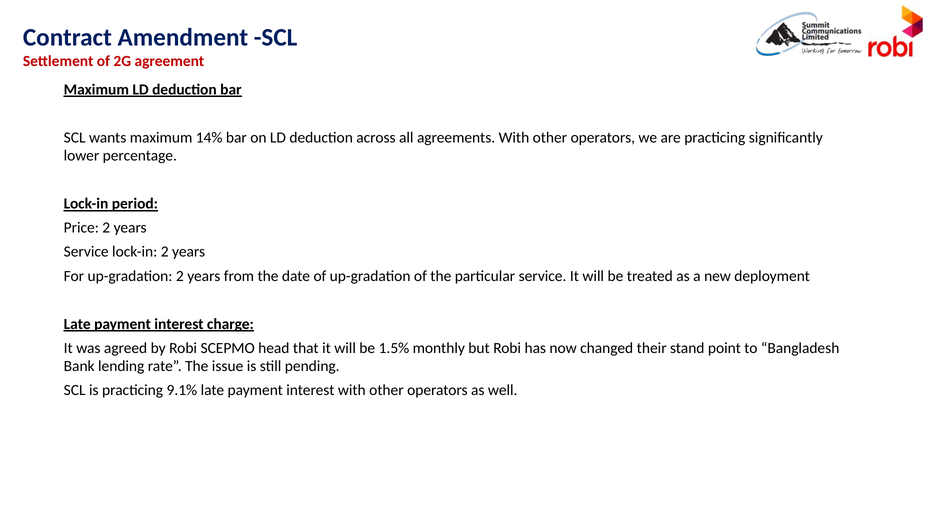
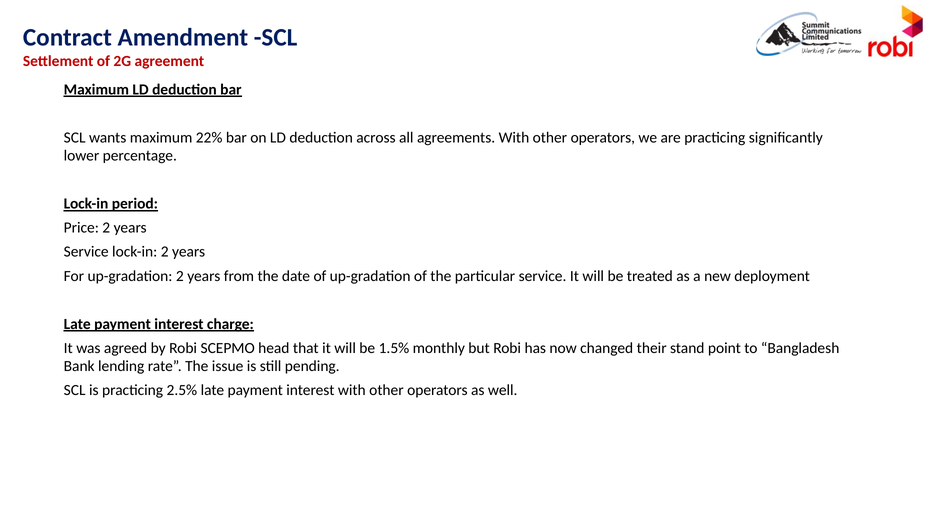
14%: 14% -> 22%
9.1%: 9.1% -> 2.5%
